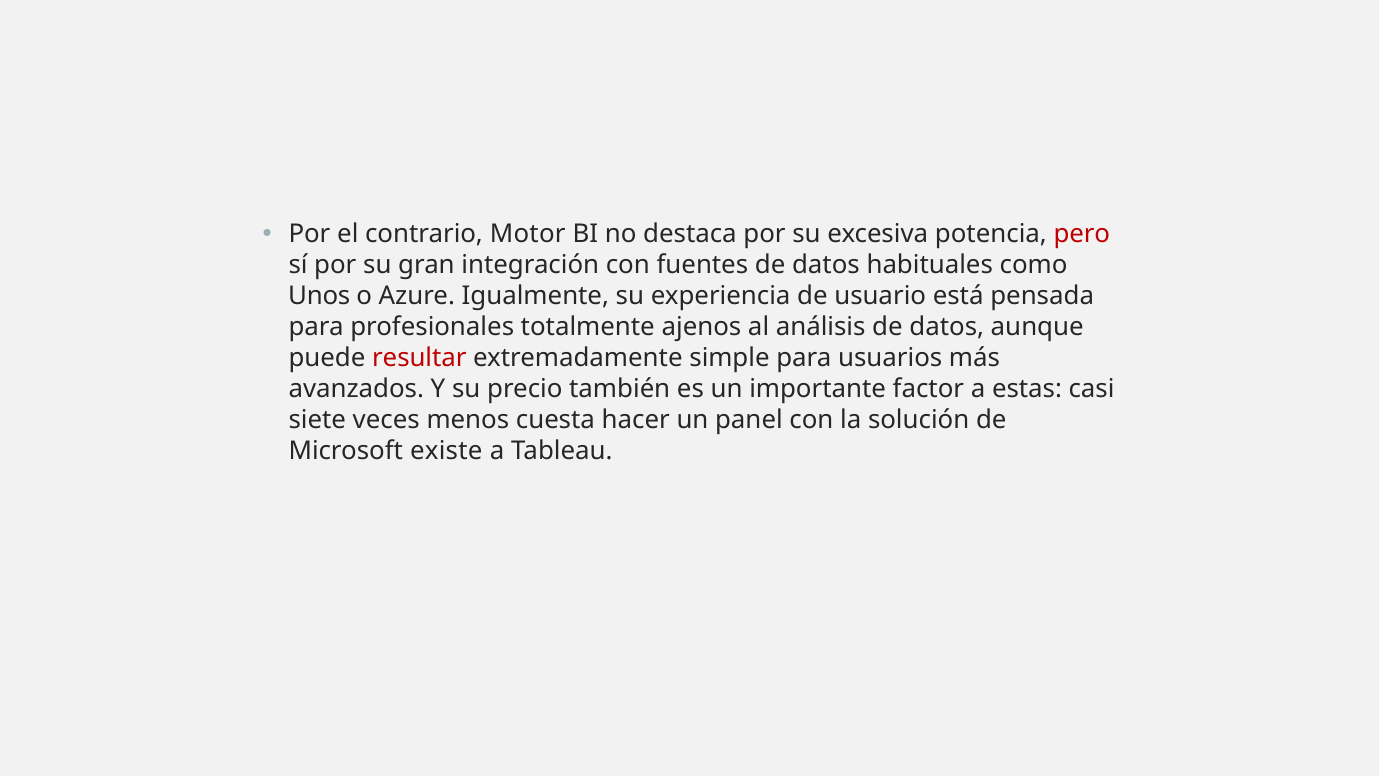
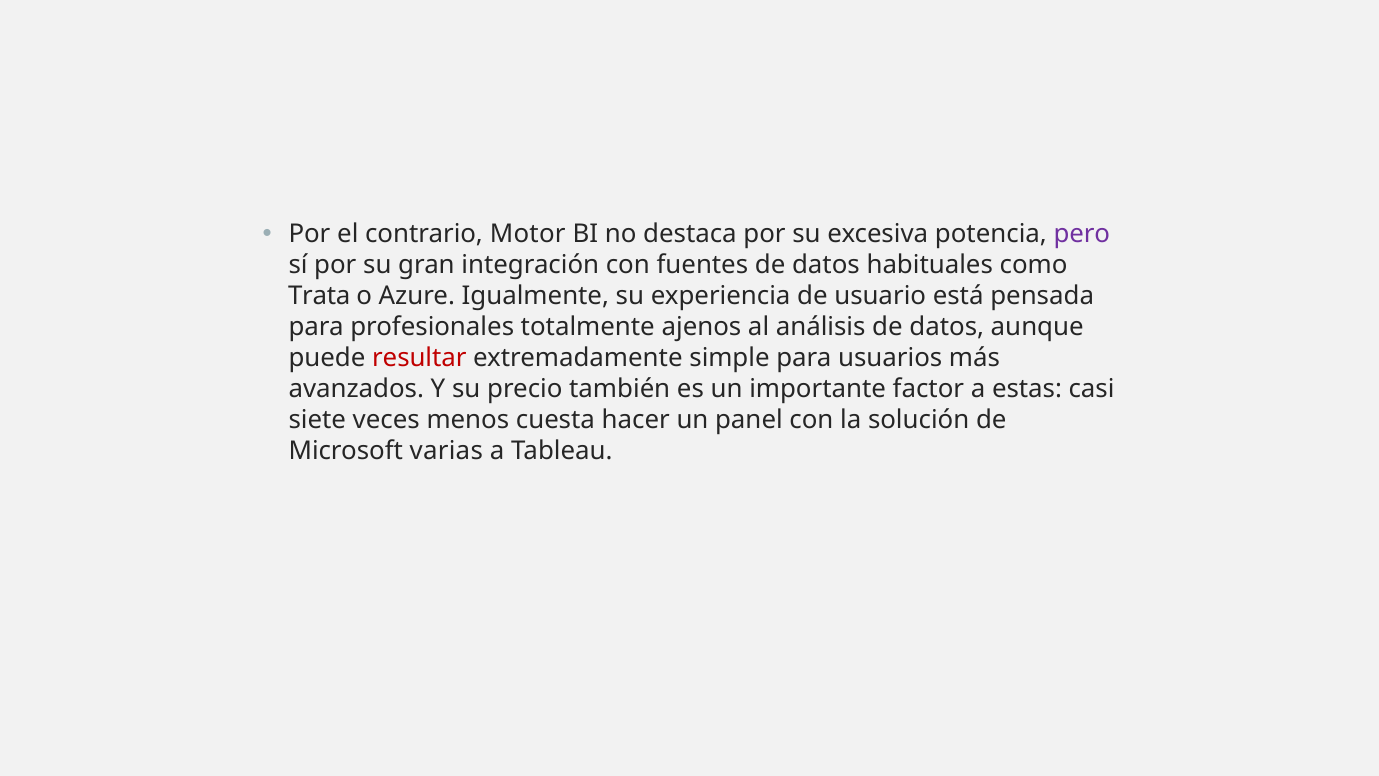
pero colour: red -> purple
Unos: Unos -> Trata
existe: existe -> varias
